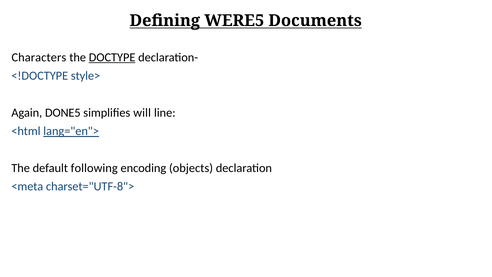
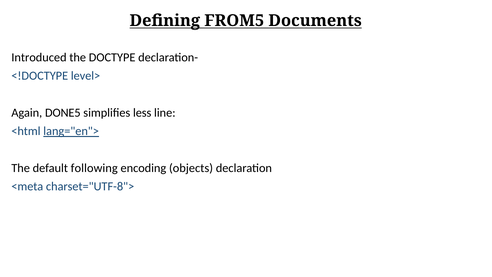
WERE5: WERE5 -> FROM5
Characters: Characters -> Introduced
DOCTYPE underline: present -> none
style>: style> -> level>
will: will -> less
